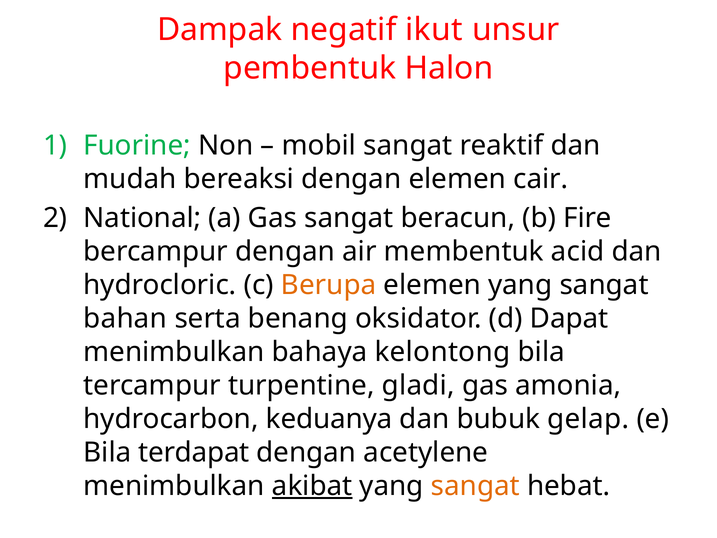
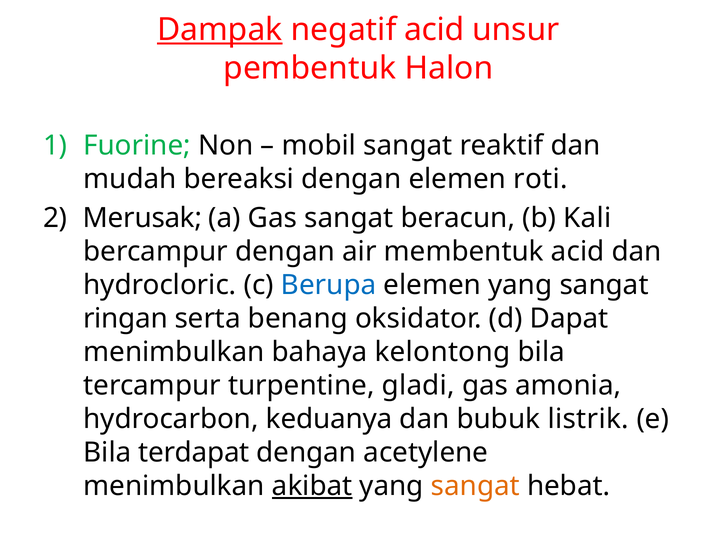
Dampak underline: none -> present
negatif ikut: ikut -> acid
cair: cair -> roti
National: National -> Merusak
Fire: Fire -> Kali
Berupa colour: orange -> blue
bahan: bahan -> ringan
gelap: gelap -> listrik
